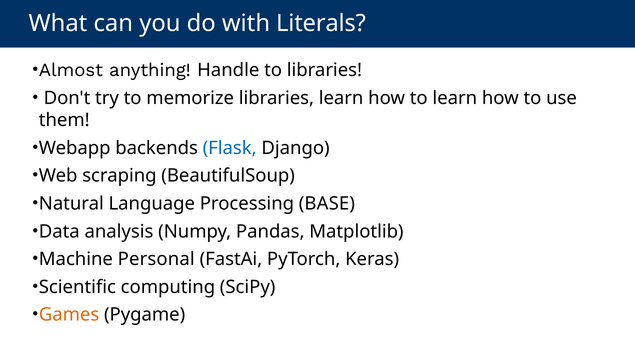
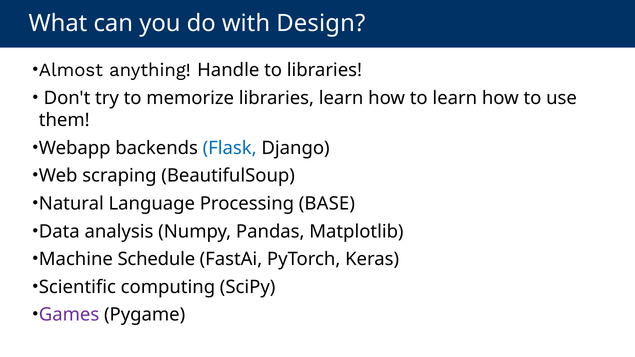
Literals: Literals -> Design
Personal: Personal -> Schedule
Games colour: orange -> purple
